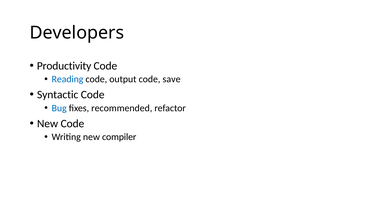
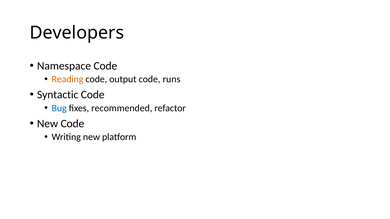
Productivity: Productivity -> Namespace
Reading colour: blue -> orange
save: save -> runs
compiler: compiler -> platform
